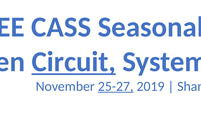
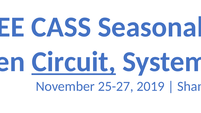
25-27 underline: present -> none
